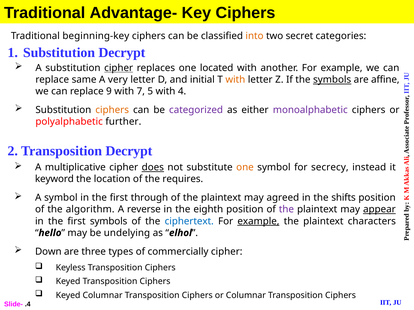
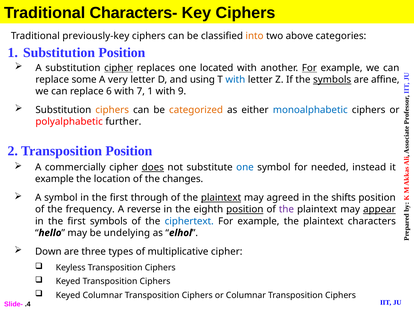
Advantage-: Advantage- -> Characters-
beginning-key: beginning-key -> previously-key
secret: secret -> above
Substitution Decrypt: Decrypt -> Position
For at (309, 68) underline: none -> present
same: same -> some
initial: initial -> using
with at (235, 80) colour: orange -> blue
9: 9 -> 6
7 5: 5 -> 1
4: 4 -> 9
categorized colour: purple -> orange
monoalphabetic colour: purple -> blue
Transposition Decrypt: Decrypt -> Position
multiplicative: multiplicative -> commercially
one at (245, 168) colour: orange -> blue
secrecy: secrecy -> needed
keyword at (54, 179): keyword -> example
requires: requires -> changes
plaintext at (221, 198) underline: none -> present
algorithm: algorithm -> frequency
position at (245, 210) underline: none -> present
example at (258, 222) underline: present -> none
commercially: commercially -> multiplicative
